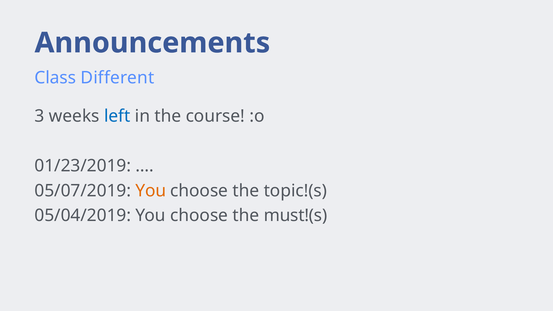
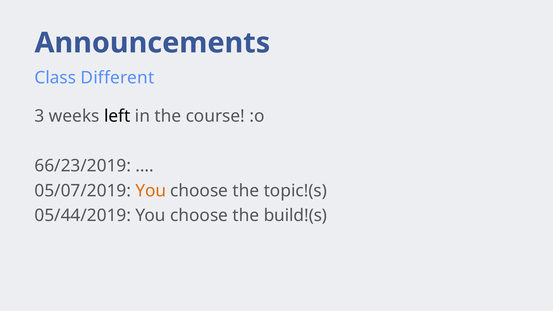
left colour: blue -> black
01/23/2019: 01/23/2019 -> 66/23/2019
05/04/2019: 05/04/2019 -> 05/44/2019
must!(s: must!(s -> build!(s
